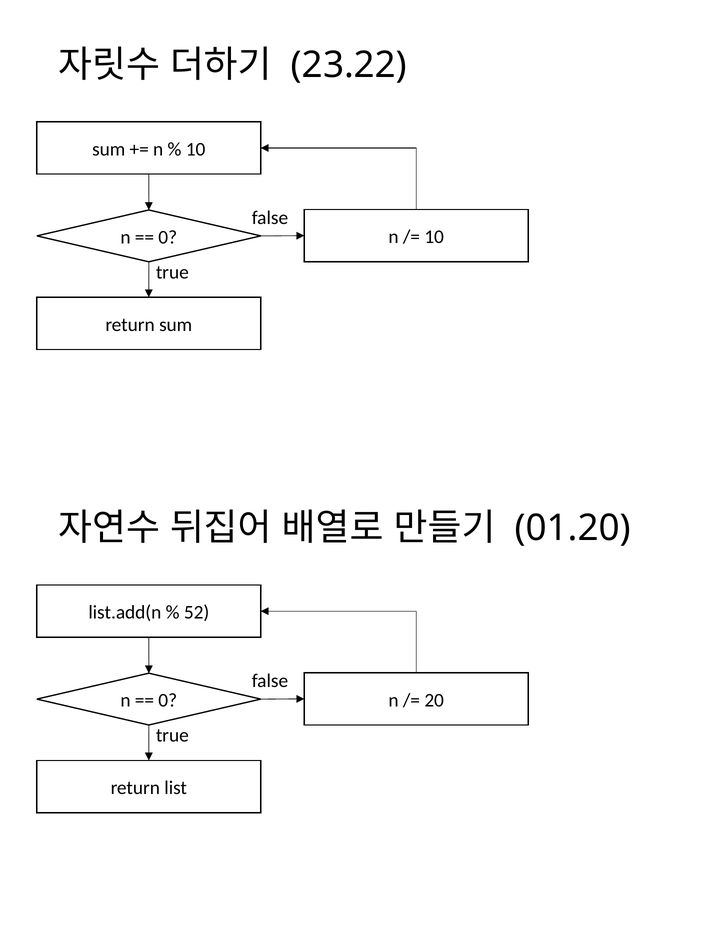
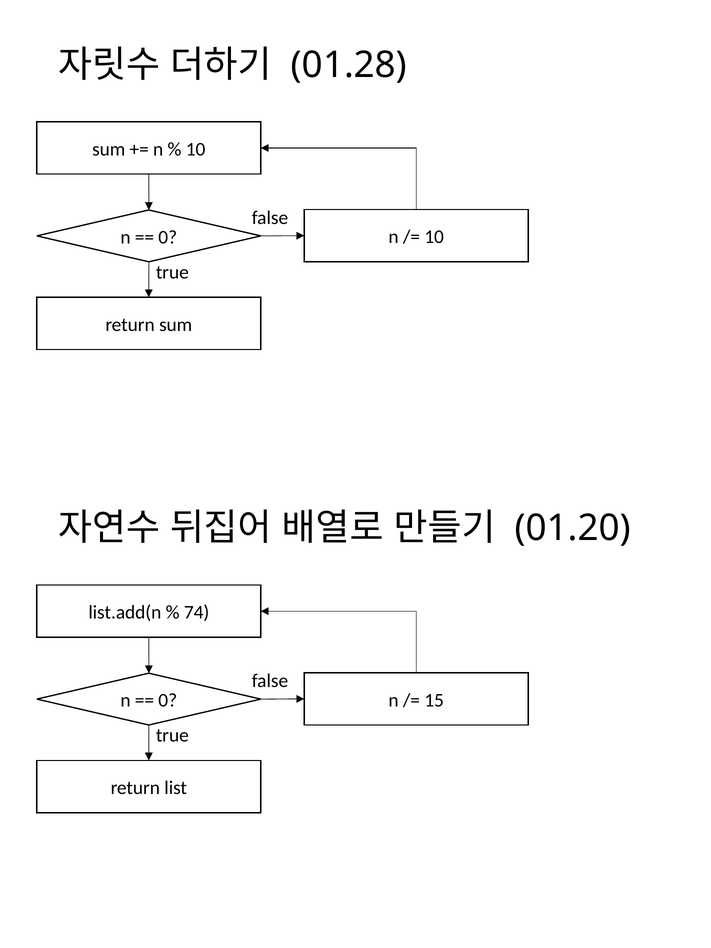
23.22: 23.22 -> 01.28
52: 52 -> 74
20: 20 -> 15
